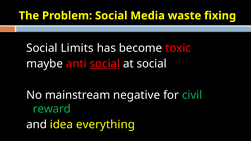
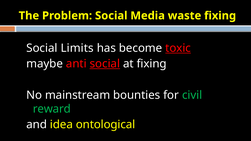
toxic underline: none -> present
at social: social -> fixing
negative: negative -> bounties
everything: everything -> ontological
